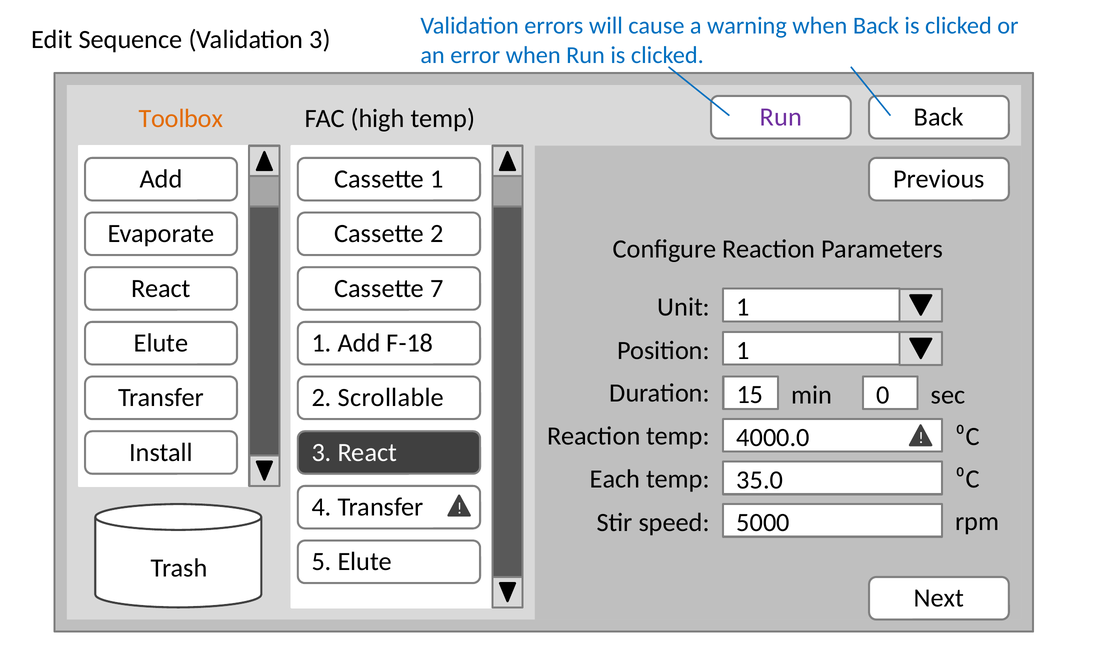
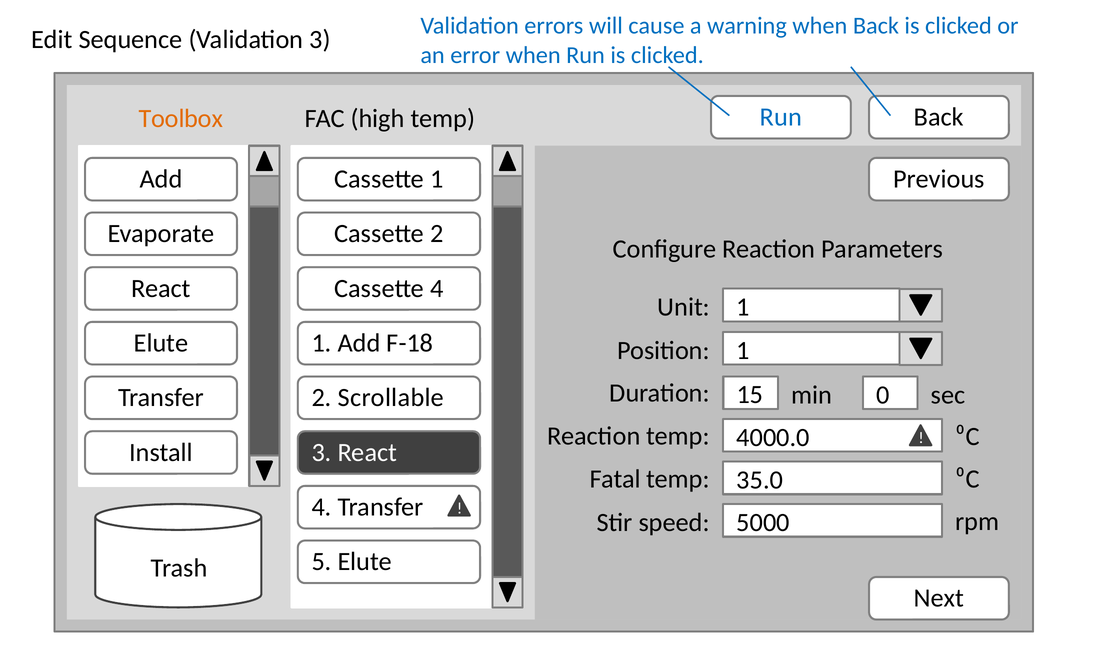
Run at (781, 117) colour: purple -> blue
Cassette 7: 7 -> 4
Each: Each -> Fatal
